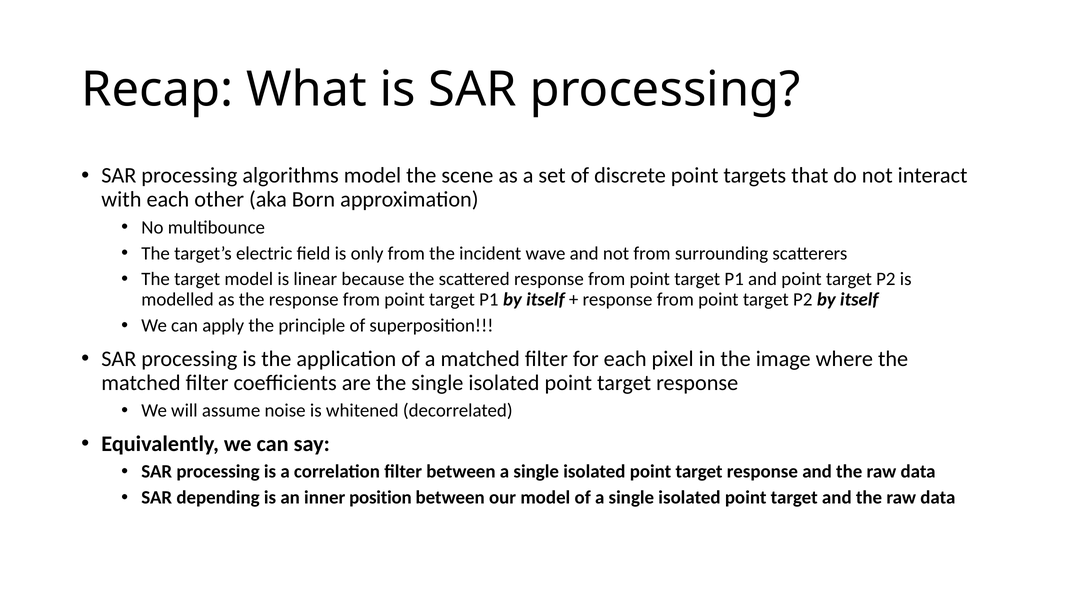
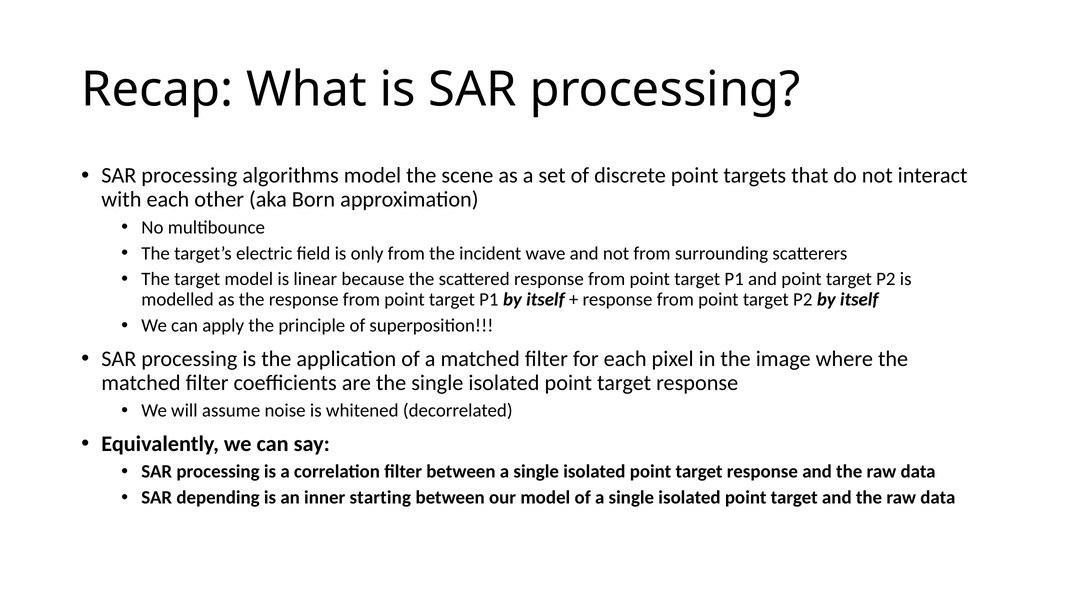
position: position -> starting
